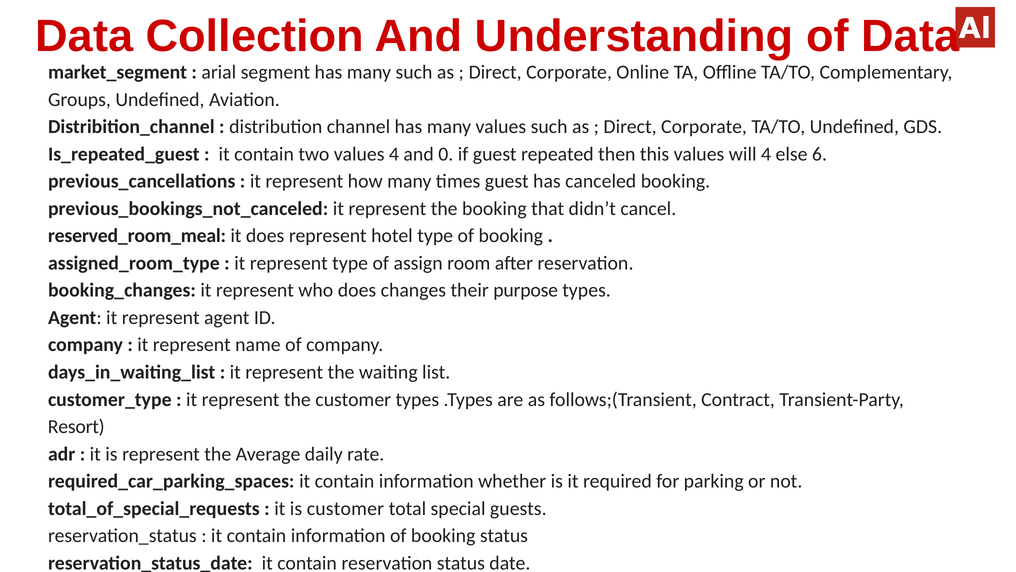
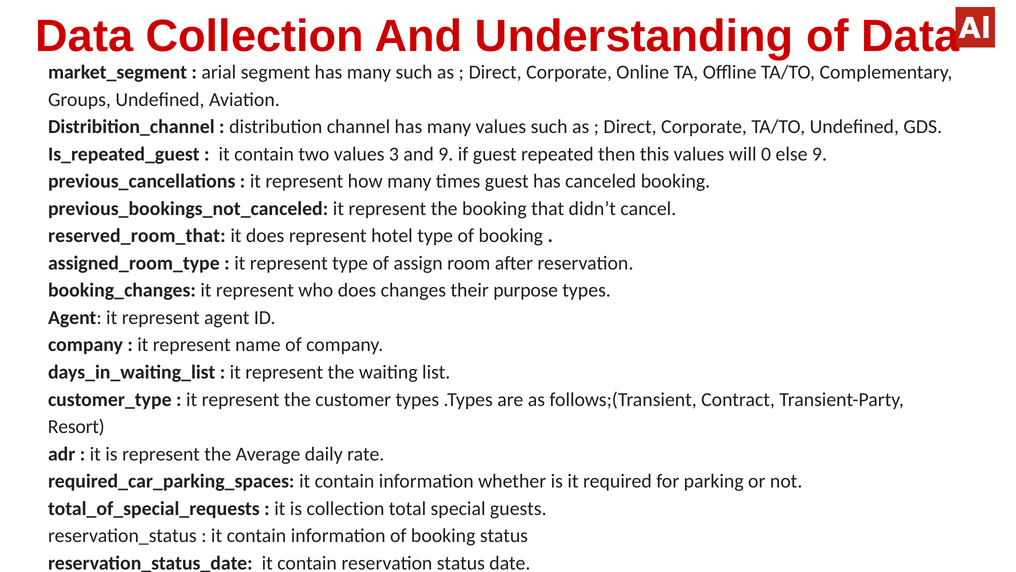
values 4: 4 -> 3
and 0: 0 -> 9
will 4: 4 -> 0
else 6: 6 -> 9
reserved_room_meal: reserved_room_meal -> reserved_room_that
is customer: customer -> collection
